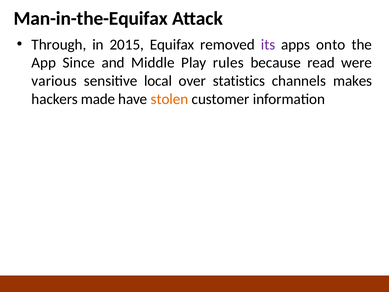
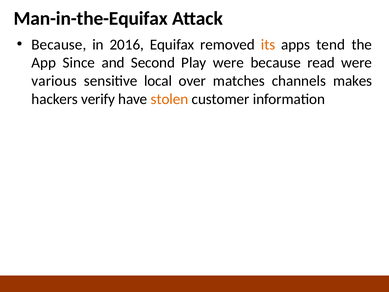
Through at (59, 45): Through -> Because
2015: 2015 -> 2016
its colour: purple -> orange
onto: onto -> tend
Middle: Middle -> Second
Play rules: rules -> were
statistics: statistics -> matches
made: made -> verify
